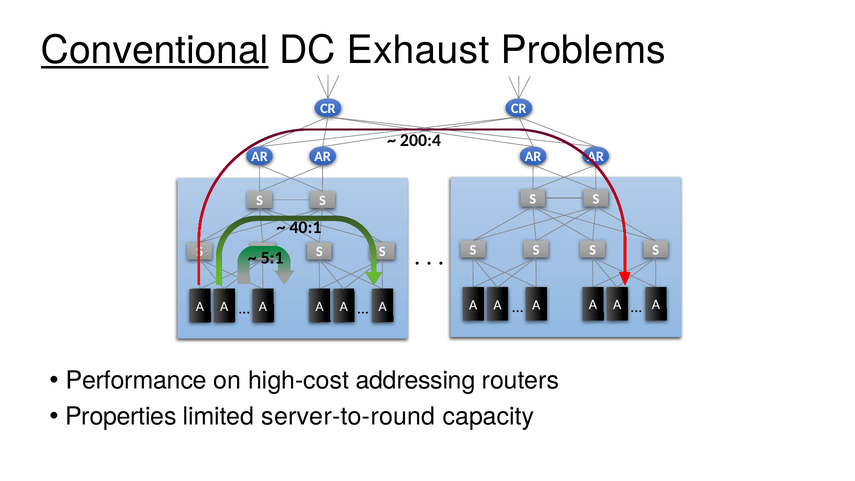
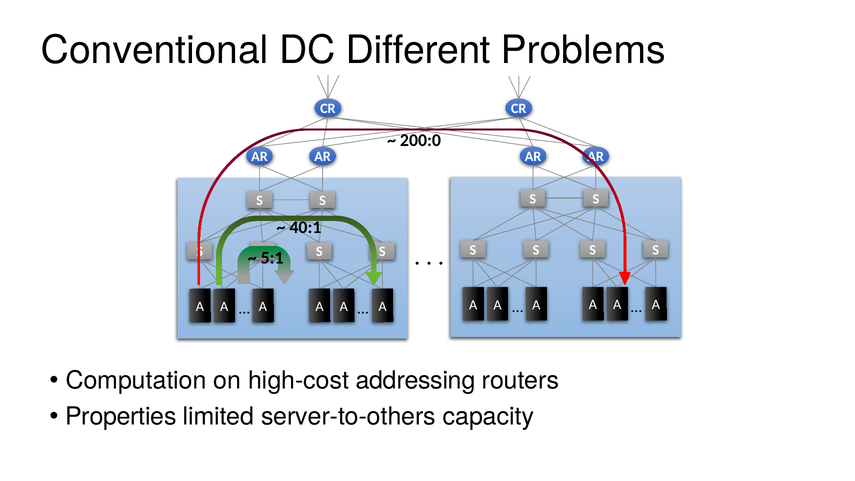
Conventional underline: present -> none
Exhaust: Exhaust -> Different
200:4: 200:4 -> 200:0
Performance: Performance -> Computation
server-to-round: server-to-round -> server-to-others
